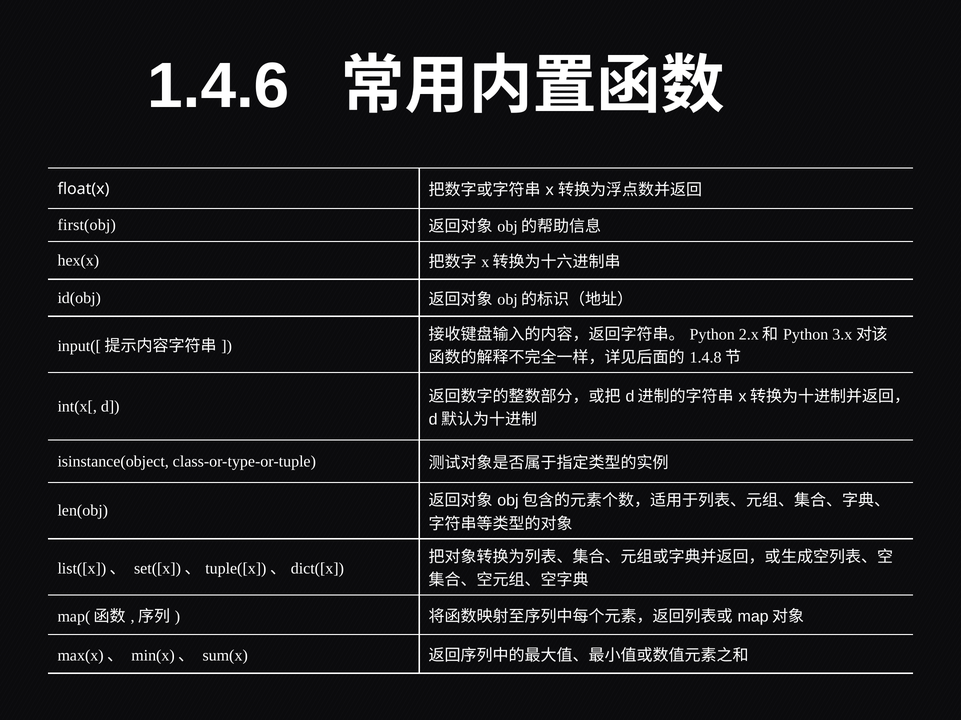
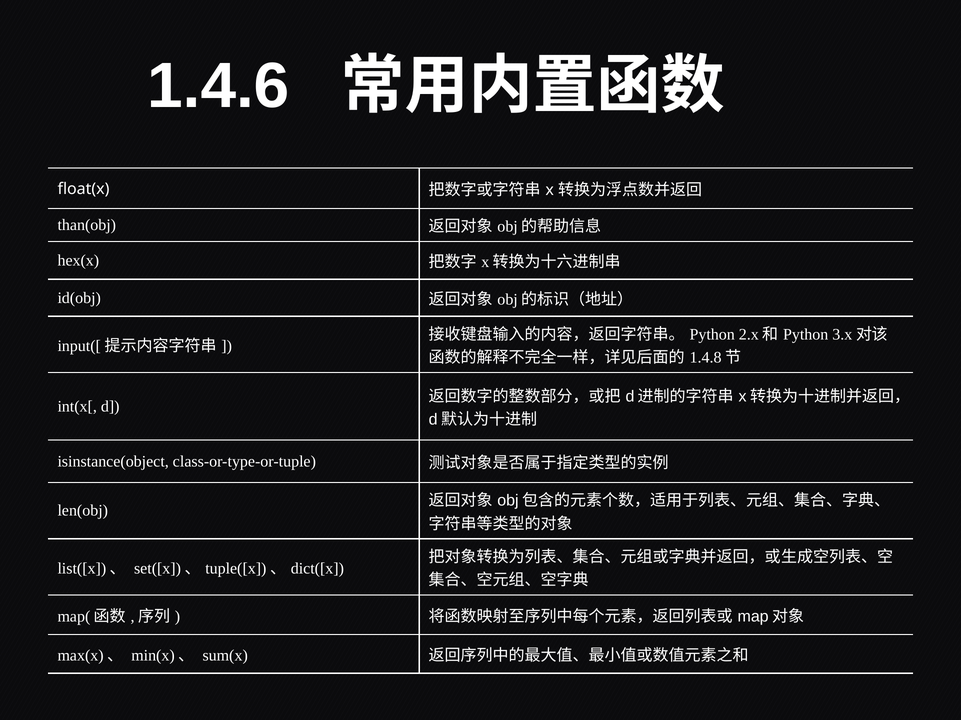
first(obj: first(obj -> than(obj
